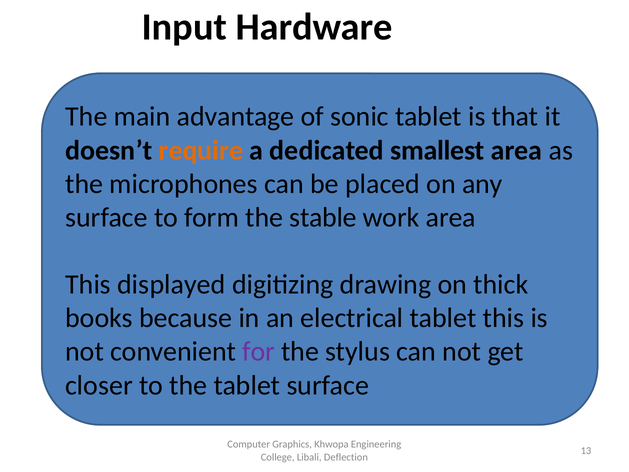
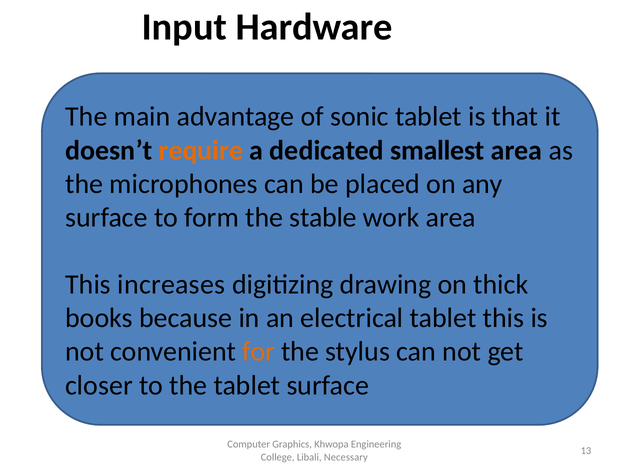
displayed: displayed -> increases
for colour: purple -> orange
Deflection: Deflection -> Necessary
